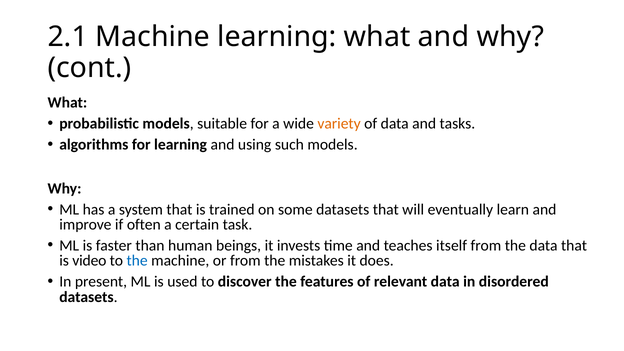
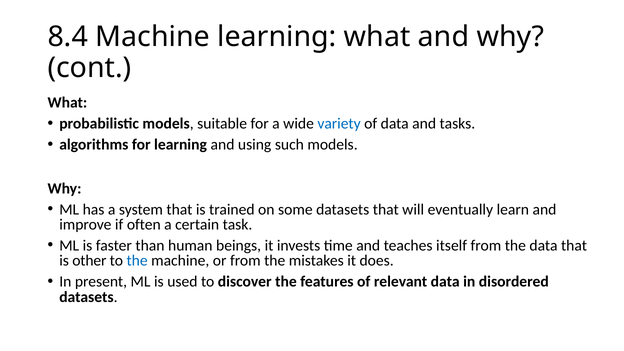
2.1: 2.1 -> 8.4
variety colour: orange -> blue
video: video -> other
